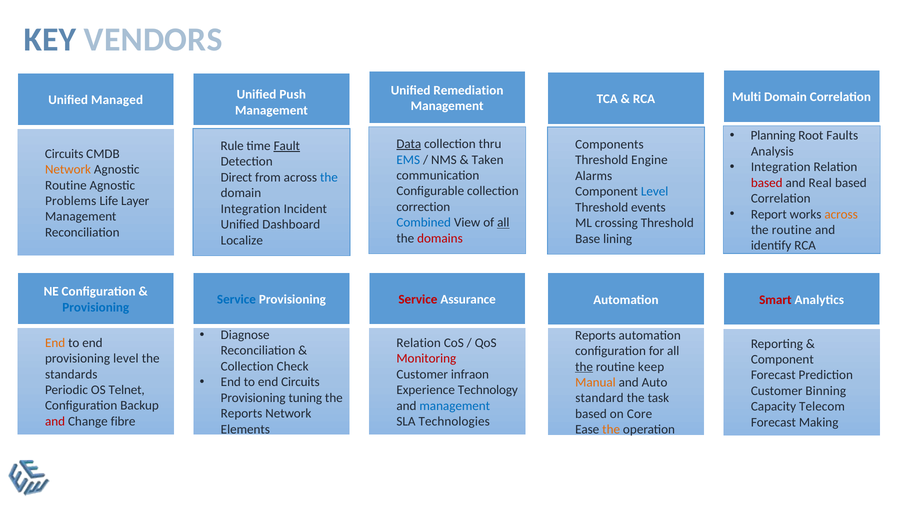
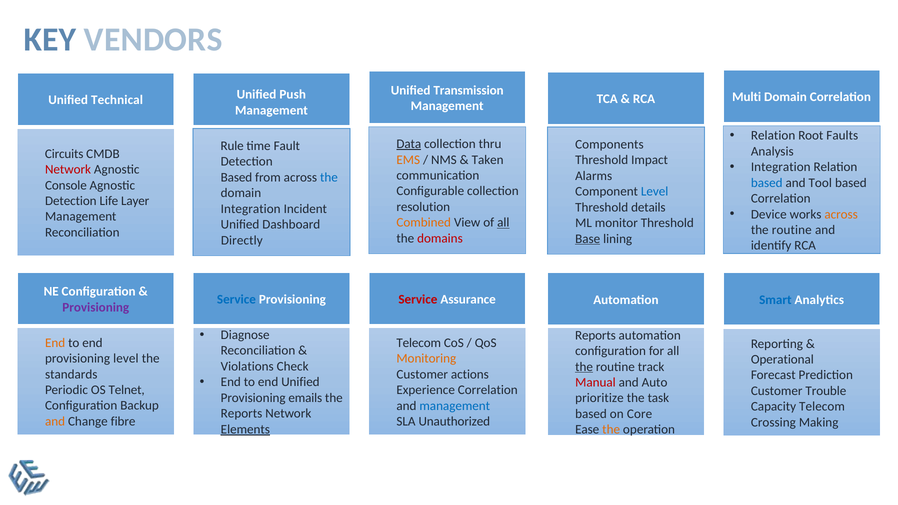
Remediation: Remediation -> Transmission
Managed: Managed -> Technical
Planning at (773, 136): Planning -> Relation
Fault underline: present -> none
EMS colour: blue -> orange
Engine: Engine -> Impact
Network at (68, 170) colour: orange -> red
Direct at (236, 177): Direct -> Based
based at (767, 183) colour: red -> blue
Real: Real -> Tool
Routine at (66, 185): Routine -> Console
Problems at (71, 201): Problems -> Detection
correction: correction -> resolution
events: events -> details
Report: Report -> Device
Combined colour: blue -> orange
crossing: crossing -> monitor
Base underline: none -> present
Localize: Localize -> Directly
Smart colour: red -> blue
Provisioning at (96, 307) colour: blue -> purple
Relation at (419, 343): Relation -> Telecom
Monitoring colour: red -> orange
Component at (782, 360): Component -> Operational
Collection at (247, 366): Collection -> Violations
keep: keep -> track
infraon: infraon -> actions
end Circuits: Circuits -> Unified
Manual colour: orange -> red
Experience Technology: Technology -> Correlation
Binning: Binning -> Trouble
tuning: tuning -> emails
standard: standard -> prioritize
and at (55, 421) colour: red -> orange
Technologies: Technologies -> Unauthorized
Forecast at (773, 422): Forecast -> Crossing
Elements underline: none -> present
